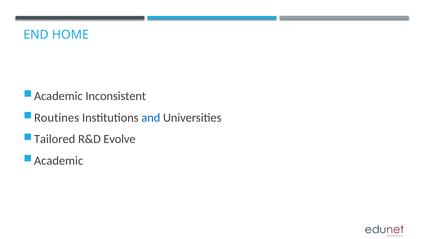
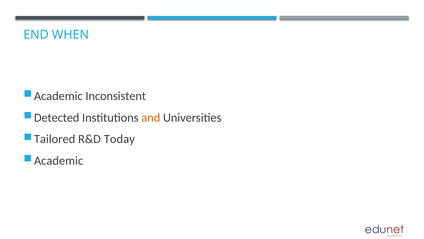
HOME: HOME -> WHEN
Routines: Routines -> Detected
and colour: blue -> orange
Evolve: Evolve -> Today
